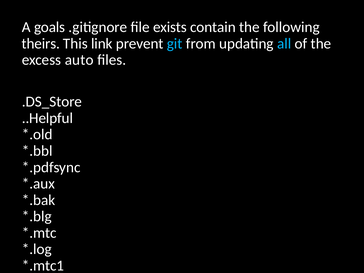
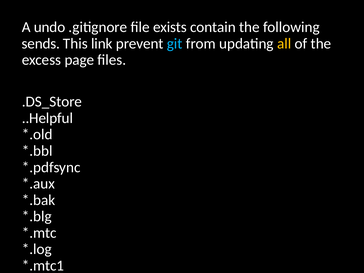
goals: goals -> undo
theirs: theirs -> sends
all colour: light blue -> yellow
auto: auto -> page
